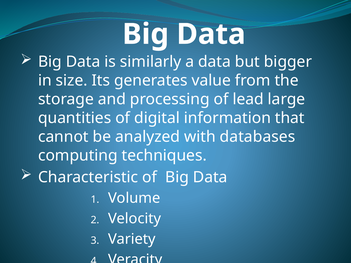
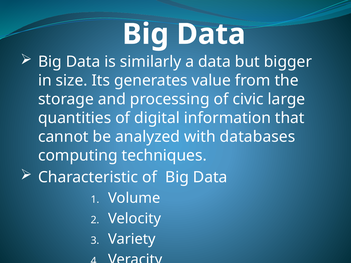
lead: lead -> civic
